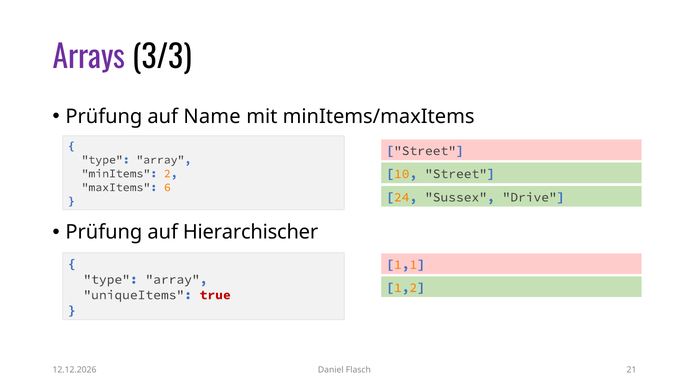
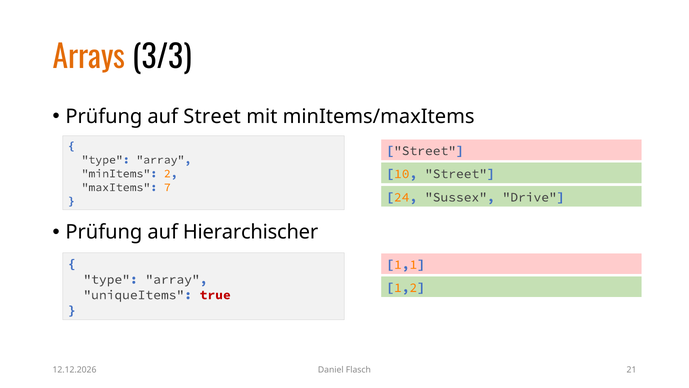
Arrays colour: purple -> orange
auf Name: Name -> Street
6: 6 -> 7
